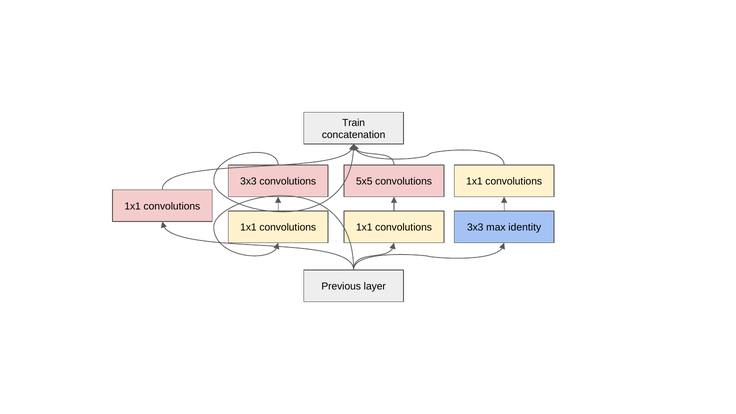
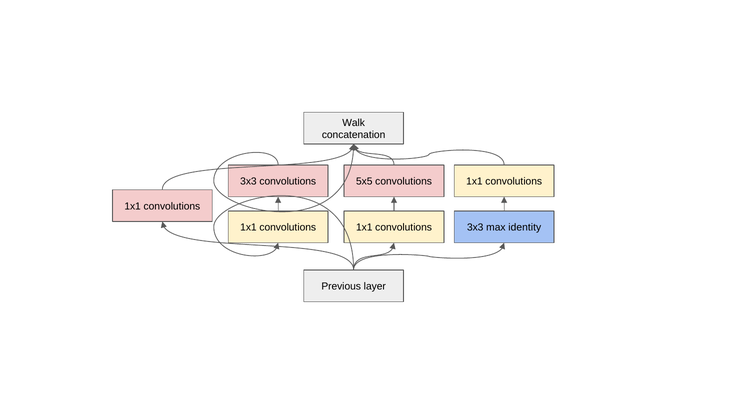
Train: Train -> Walk
